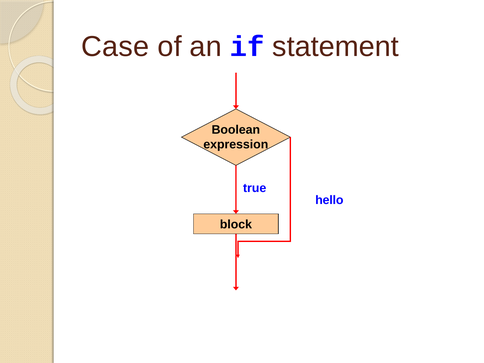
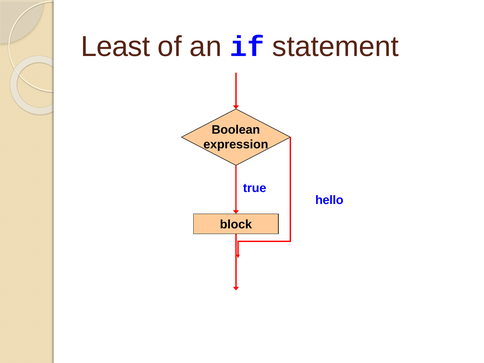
Case: Case -> Least
